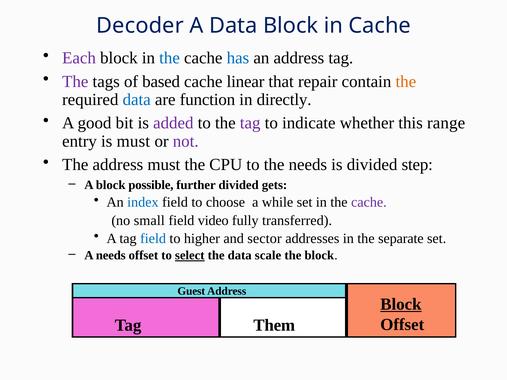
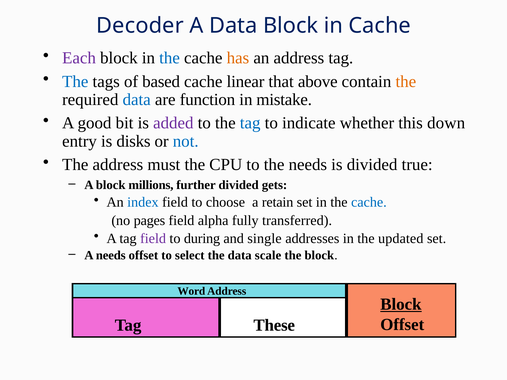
has colour: blue -> orange
The at (75, 81) colour: purple -> blue
repair: repair -> above
directly: directly -> mistake
tag at (250, 123) colour: purple -> blue
range: range -> down
is must: must -> disks
not colour: purple -> blue
step: step -> true
possible: possible -> millions
while: while -> retain
cache at (369, 202) colour: purple -> blue
small: small -> pages
video: video -> alpha
field at (153, 239) colour: blue -> purple
higher: higher -> during
sector: sector -> single
separate: separate -> updated
select underline: present -> none
Guest: Guest -> Word
Them: Them -> These
